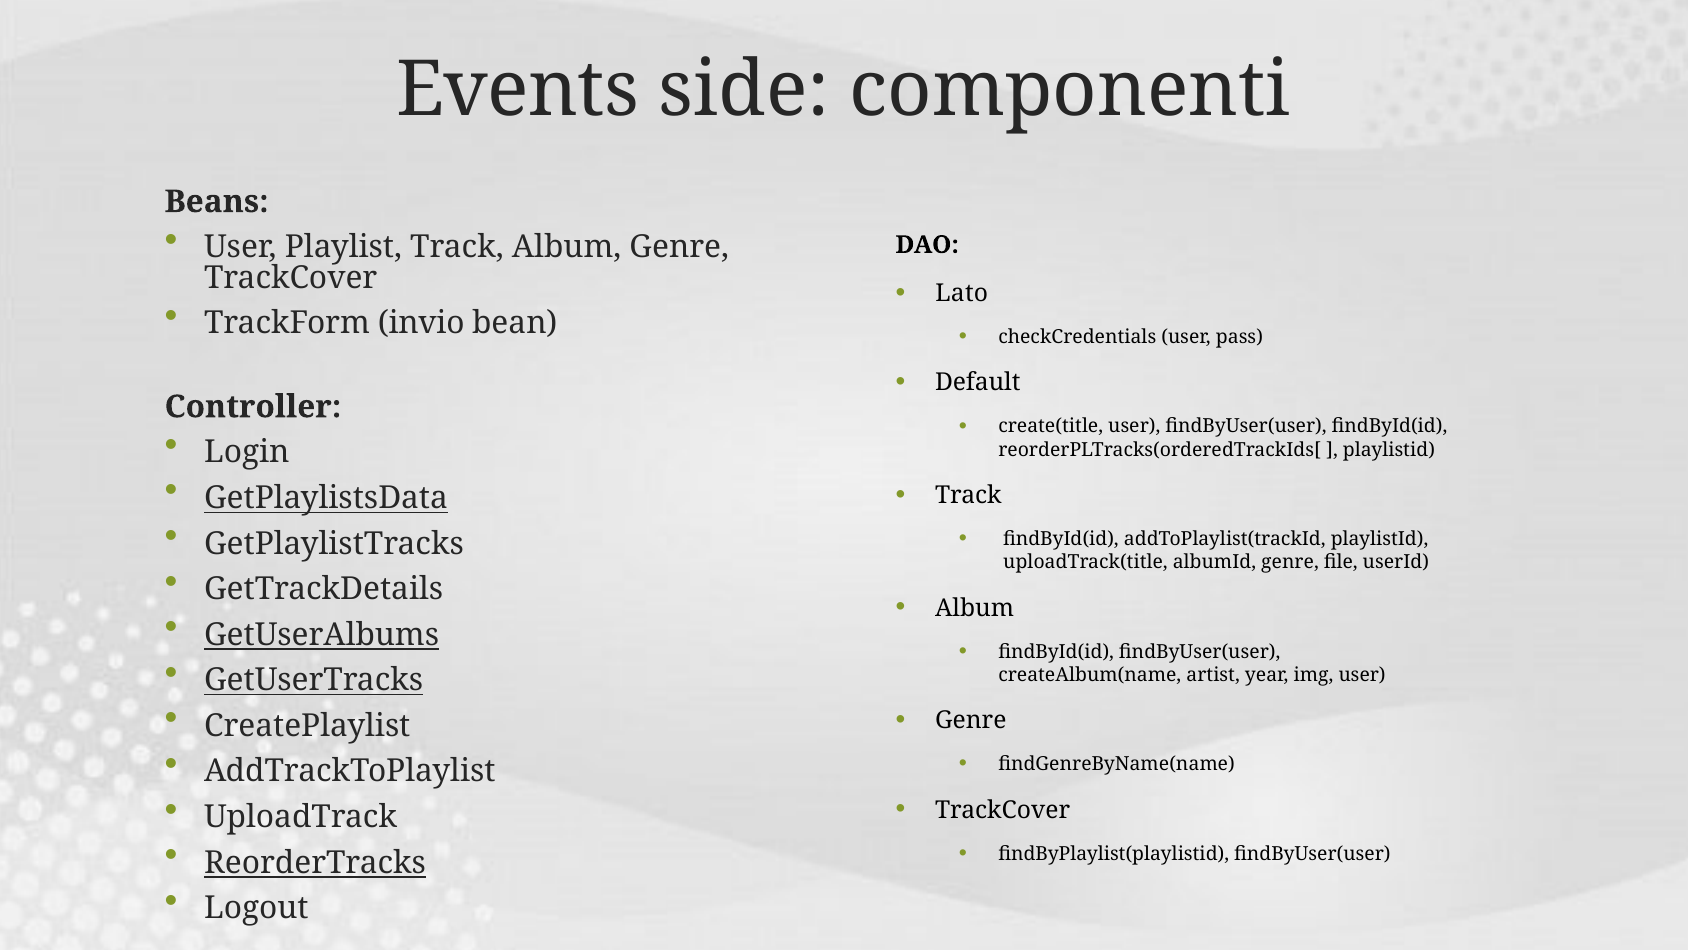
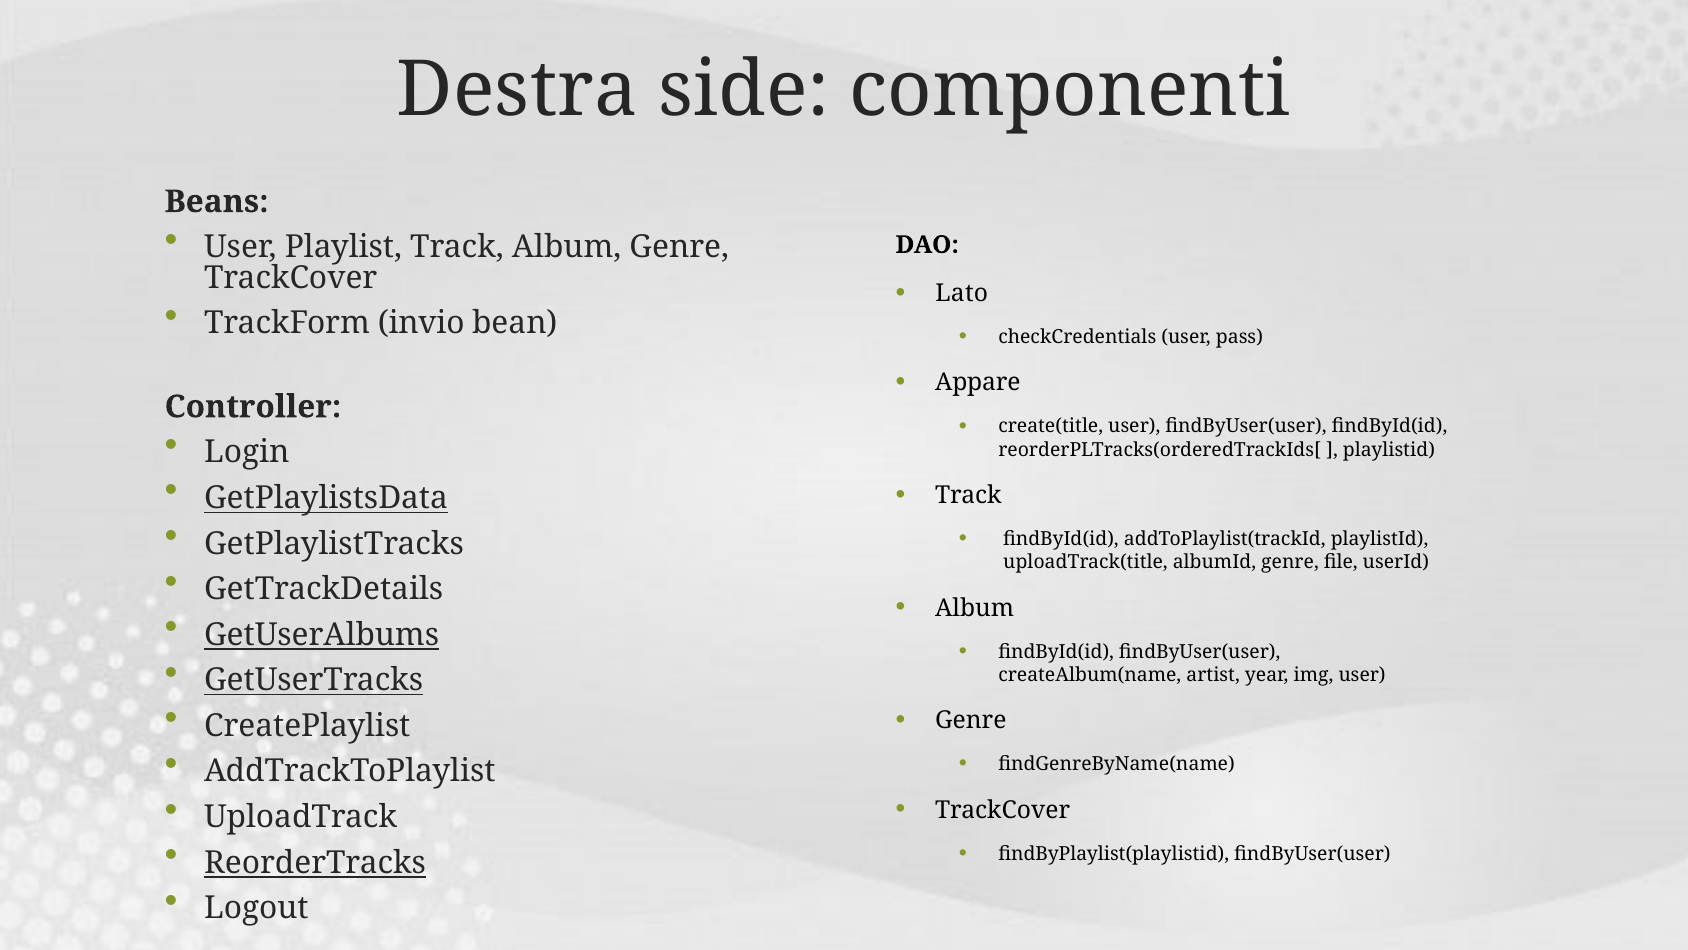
Events: Events -> Destra
Default: Default -> Appare
